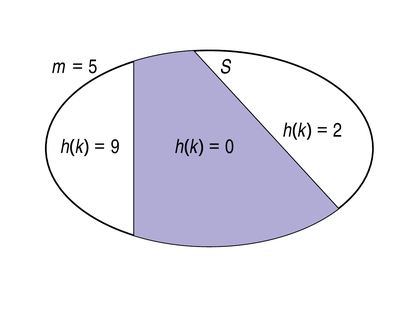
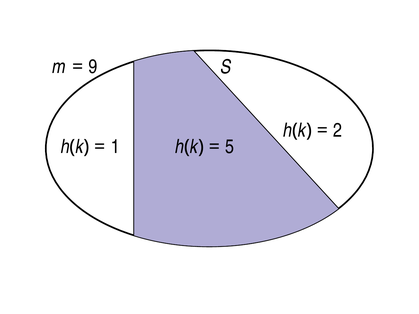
5: 5 -> 9
9: 9 -> 1
0: 0 -> 5
